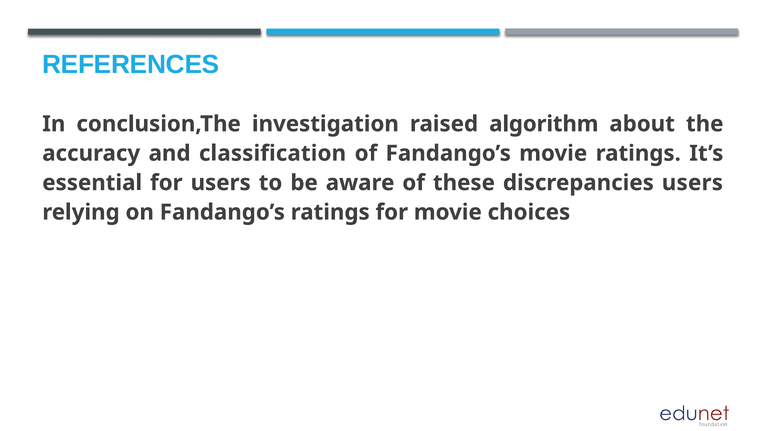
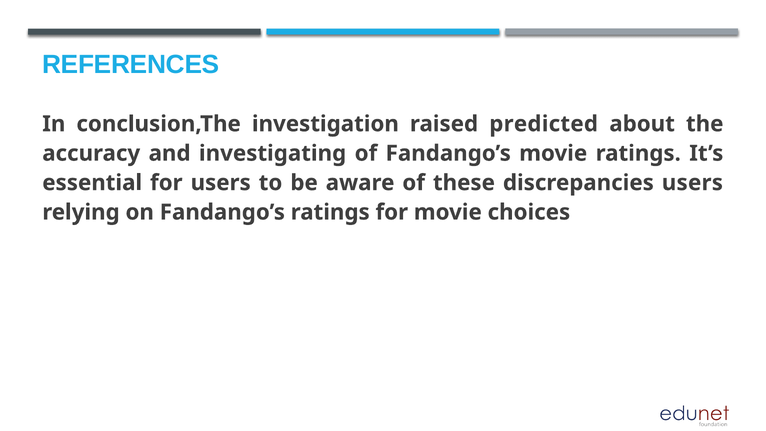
algorithm: algorithm -> predicted
classification: classification -> investigating
